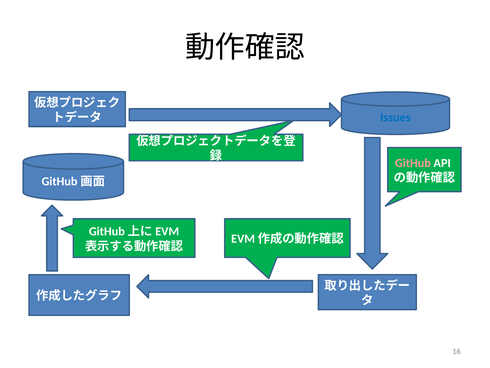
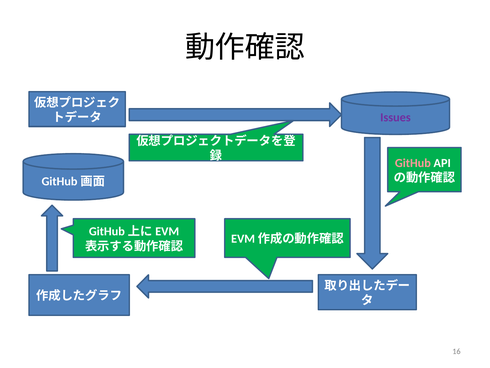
Issues colour: blue -> purple
